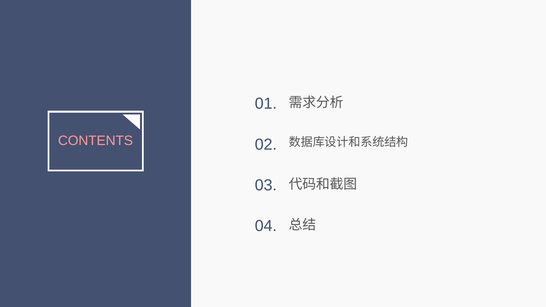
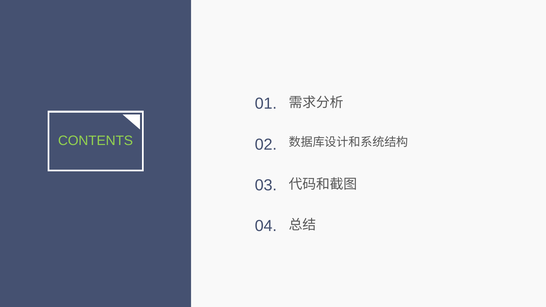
CONTENTS colour: pink -> light green
